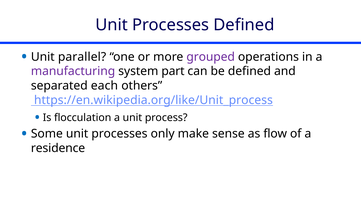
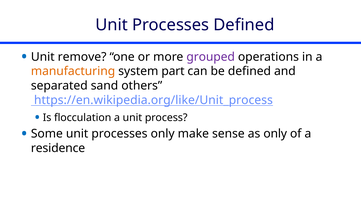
parallel: parallel -> remove
manufacturing colour: purple -> orange
each: each -> sand
as flow: flow -> only
